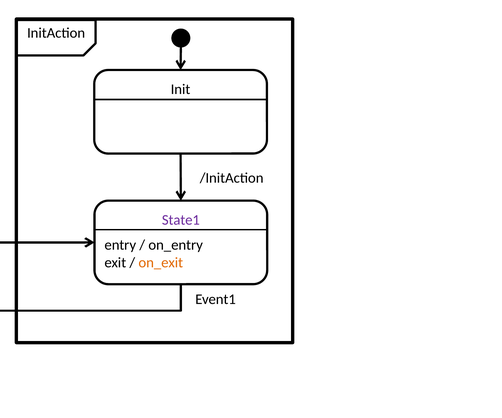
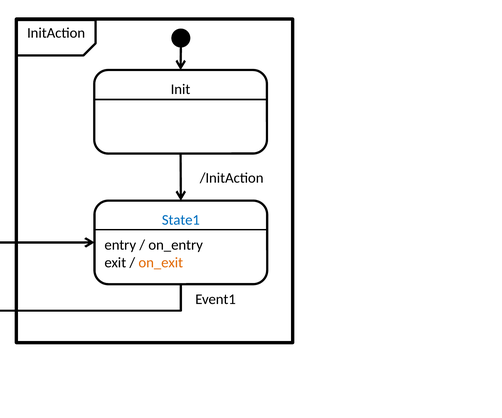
State1 colour: purple -> blue
